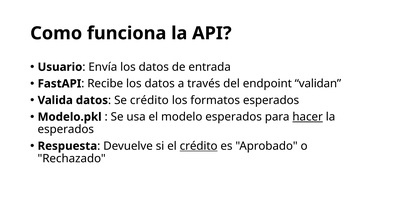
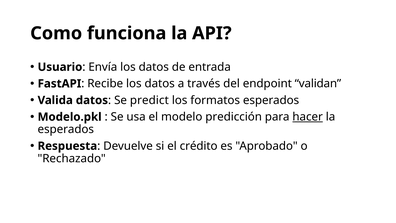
Se crédito: crédito -> predict
modelo esperados: esperados -> predicción
crédito at (199, 146) underline: present -> none
